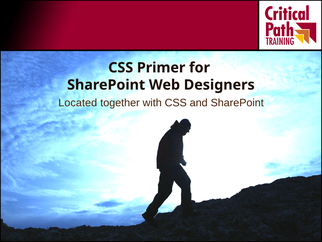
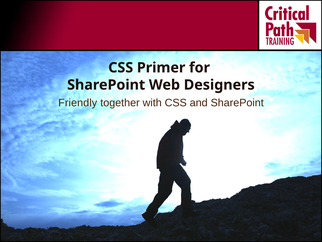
Located: Located -> Friendly
